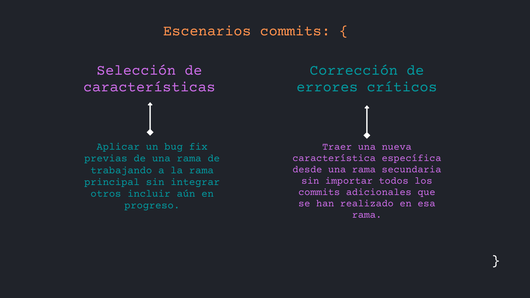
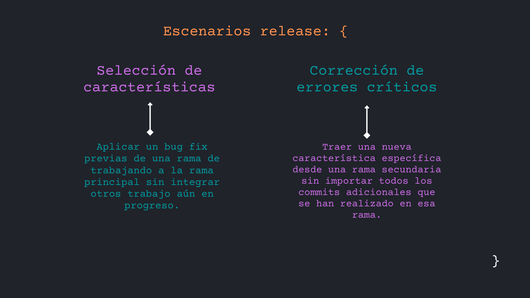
Escenarios commits: commits -> release
incluir: incluir -> trabajo
